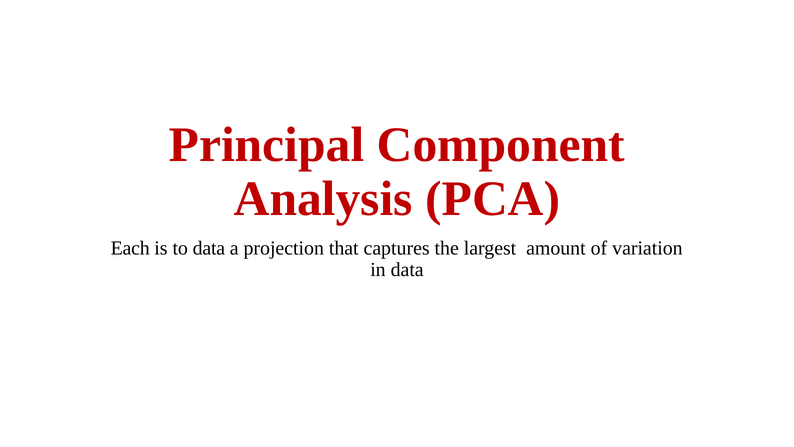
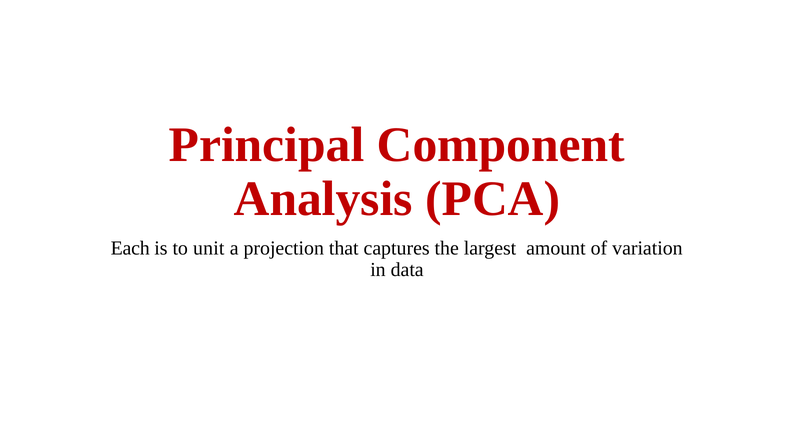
to data: data -> unit
